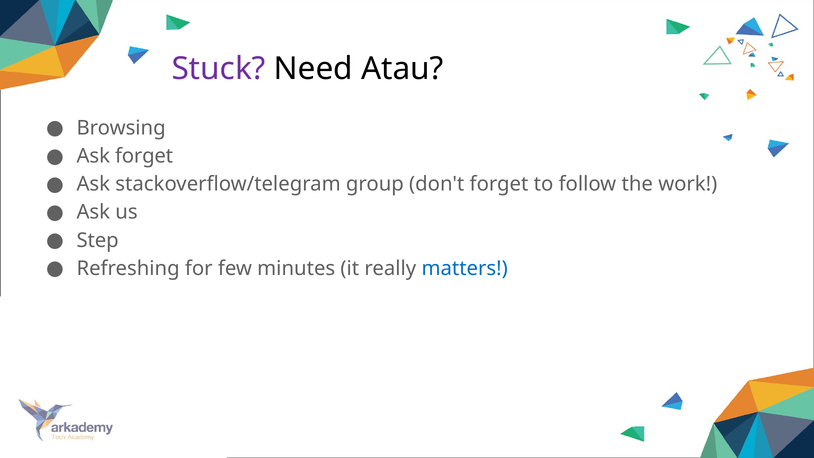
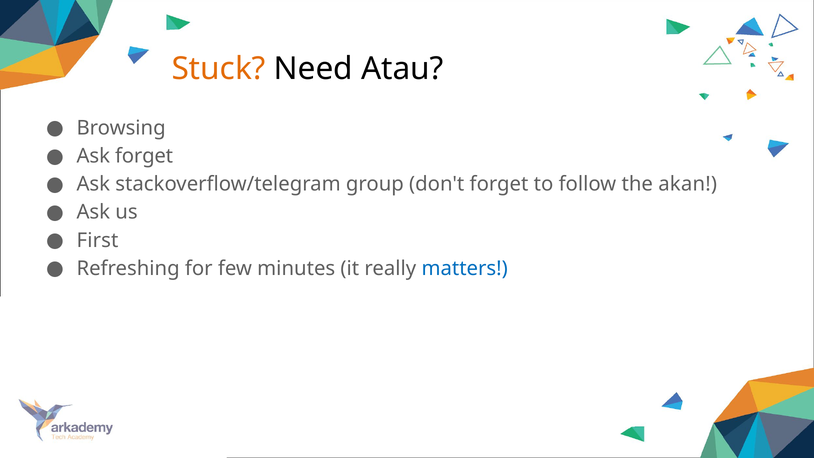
Stuck colour: purple -> orange
work: work -> akan
Step: Step -> First
